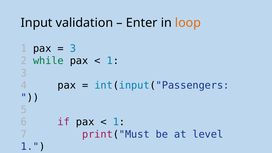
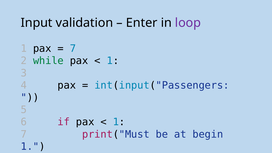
loop colour: orange -> purple
3 at (73, 49): 3 -> 7
level: level -> begin
